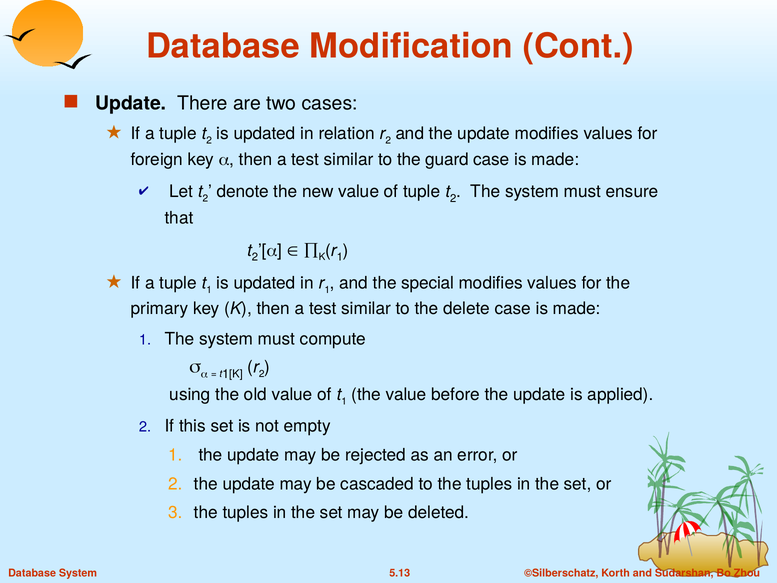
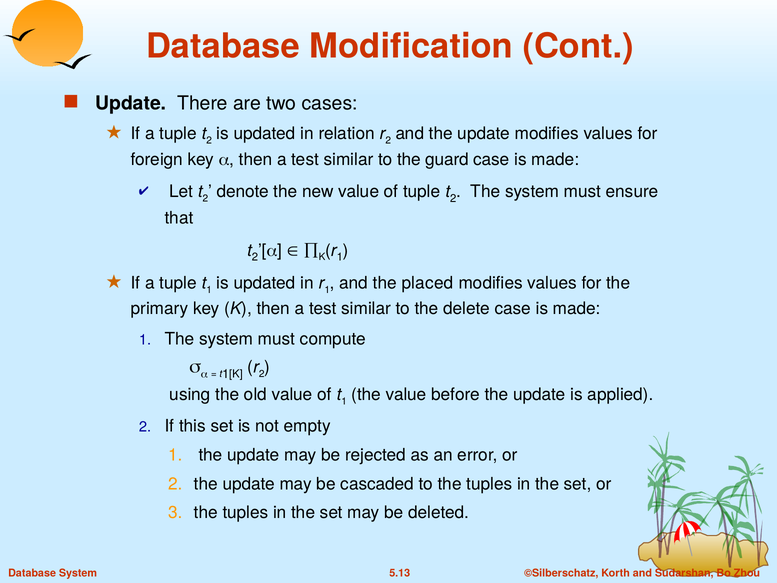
special: special -> placed
